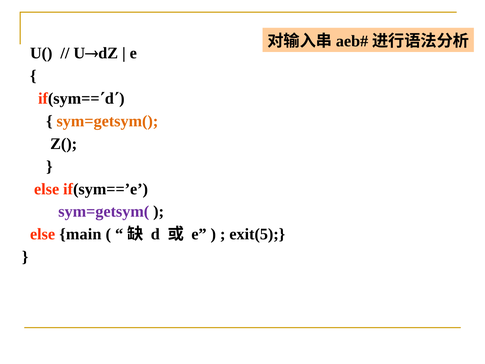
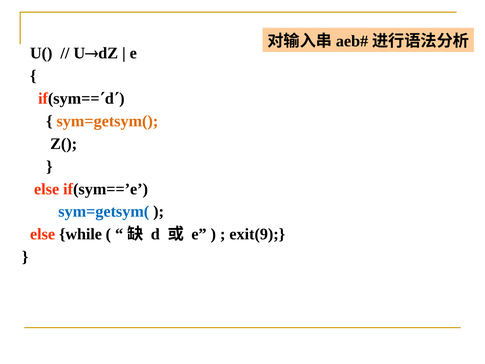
sym=getsym( at (104, 211) colour: purple -> blue
main: main -> while
exit(5: exit(5 -> exit(9
